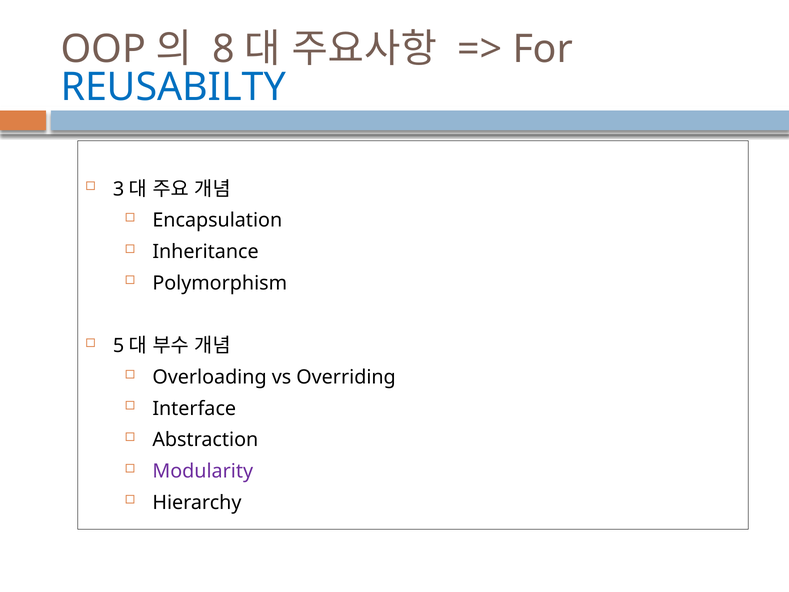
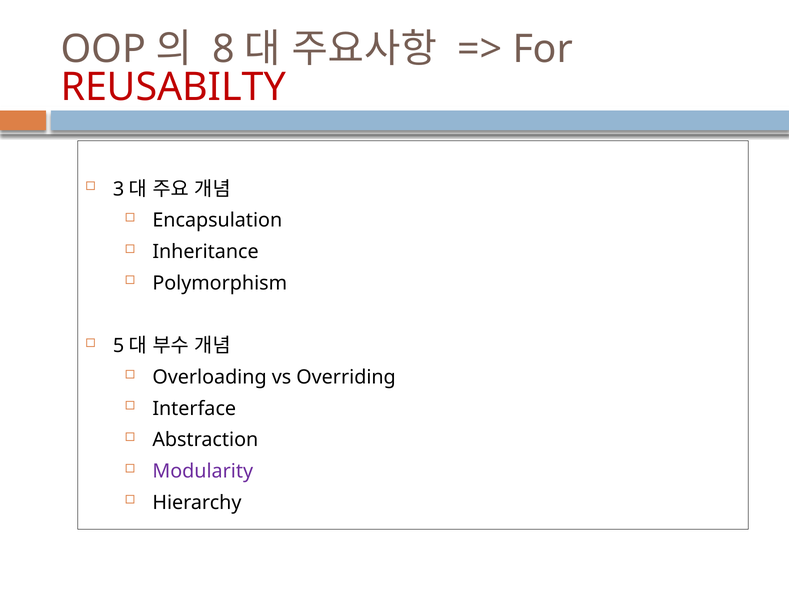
REUSABILTY colour: blue -> red
